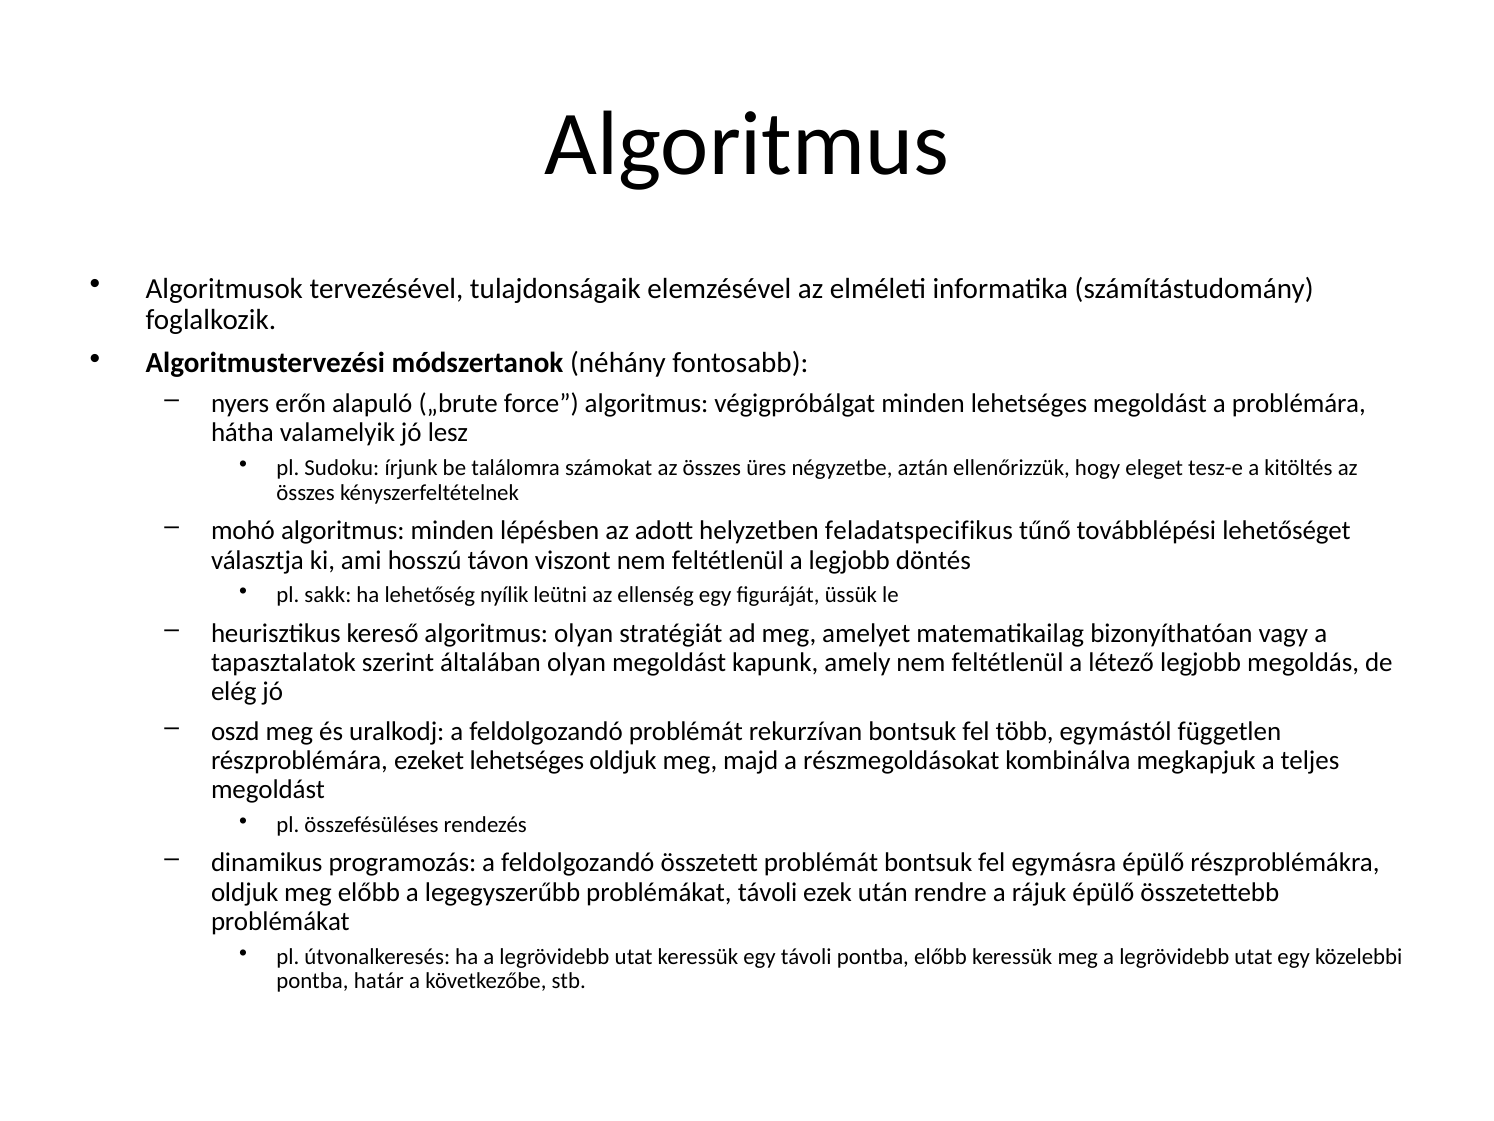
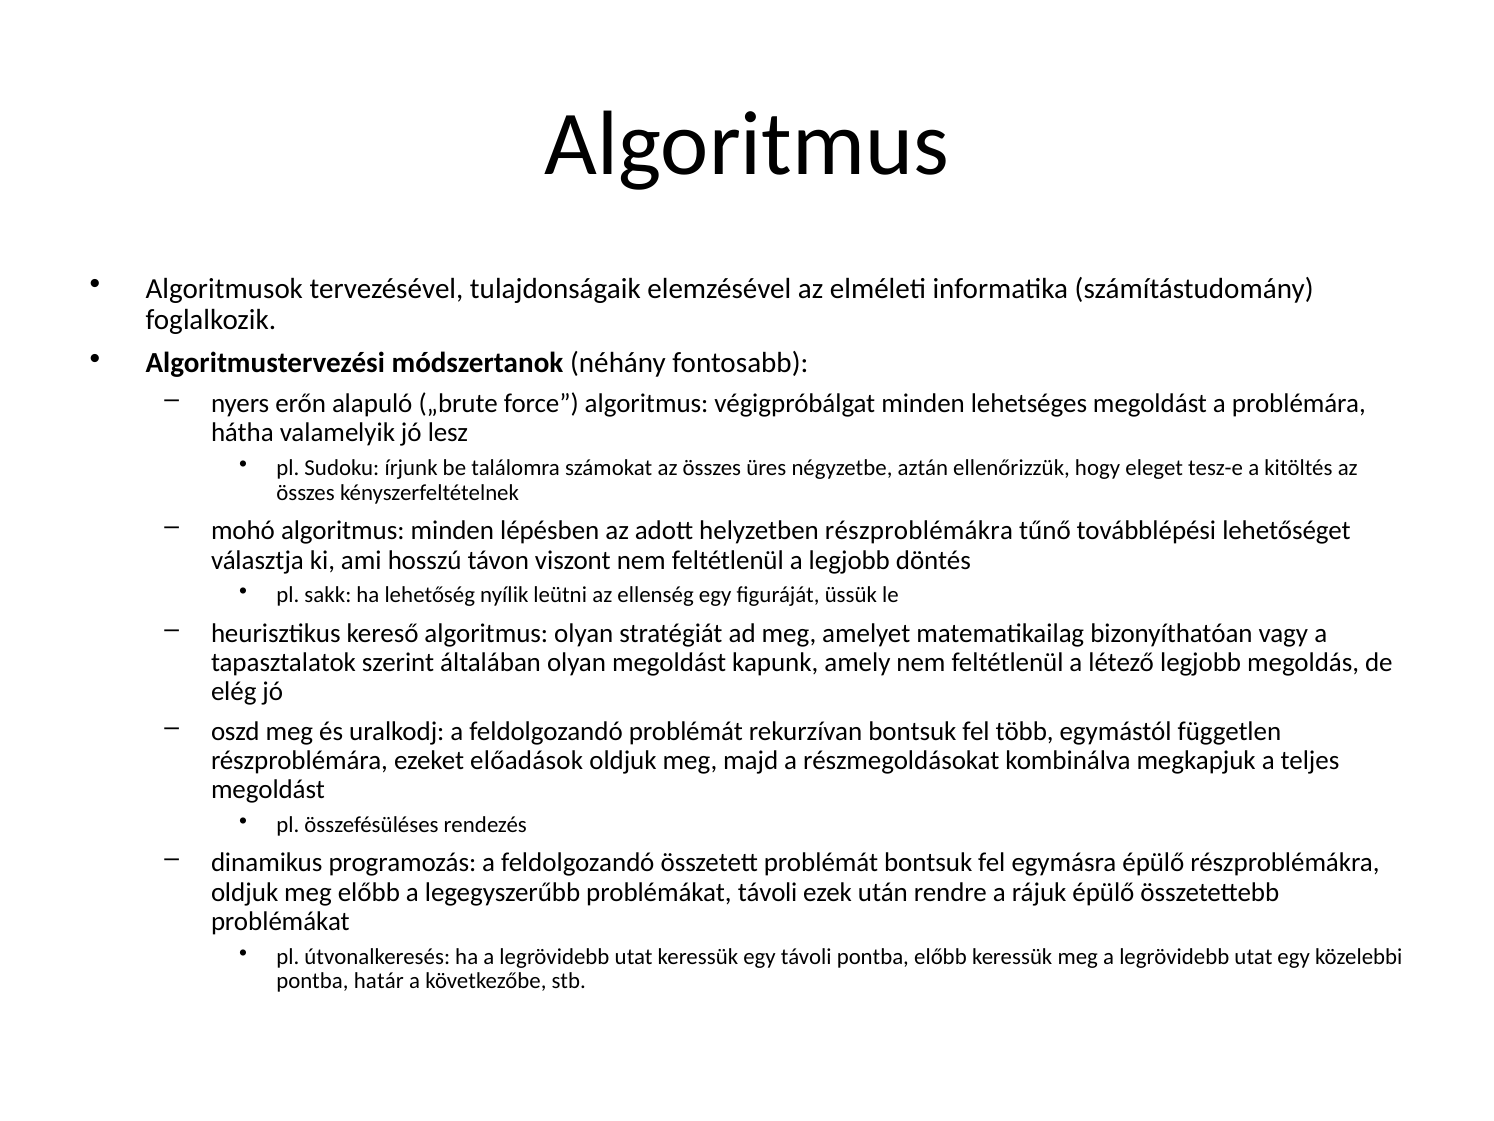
helyzetben feladatspecifikus: feladatspecifikus -> részproblémákra
ezeket lehetséges: lehetséges -> előadások
